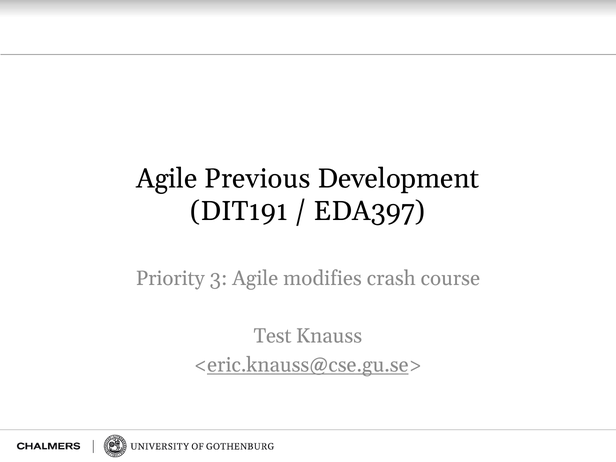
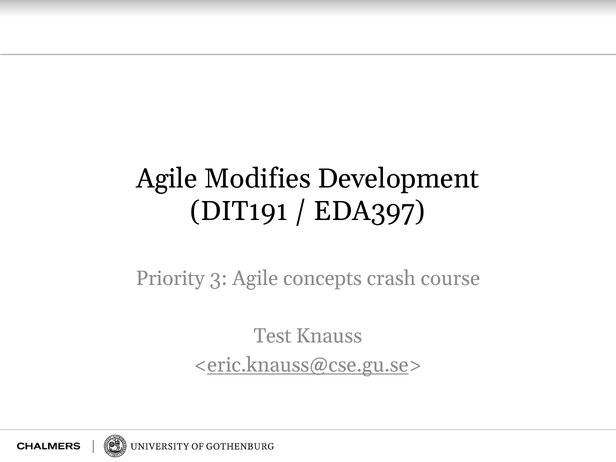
Previous: Previous -> Modifies
modifies: modifies -> concepts
